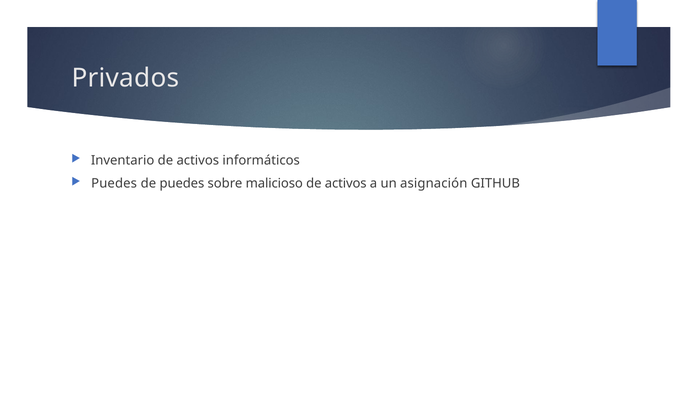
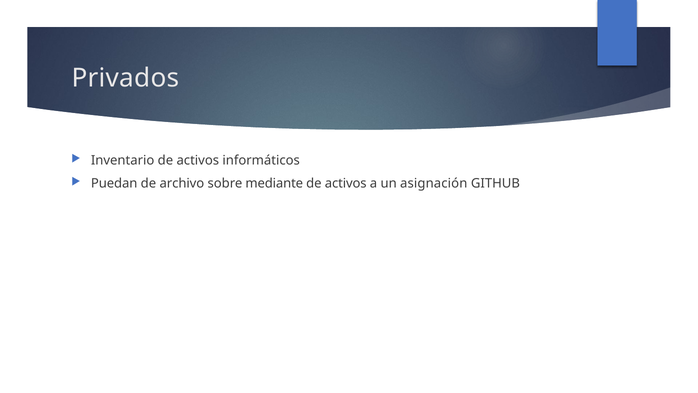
Puedes at (114, 183): Puedes -> Puedan
de puedes: puedes -> archivo
malicioso: malicioso -> mediante
